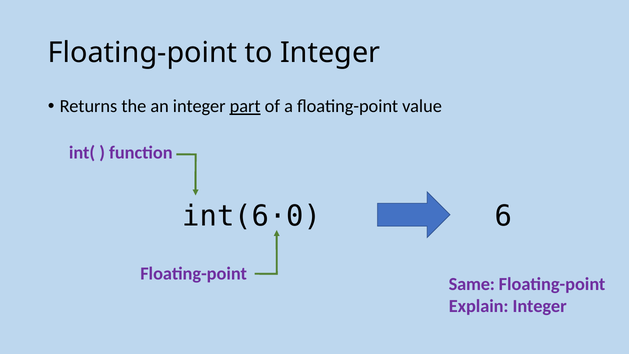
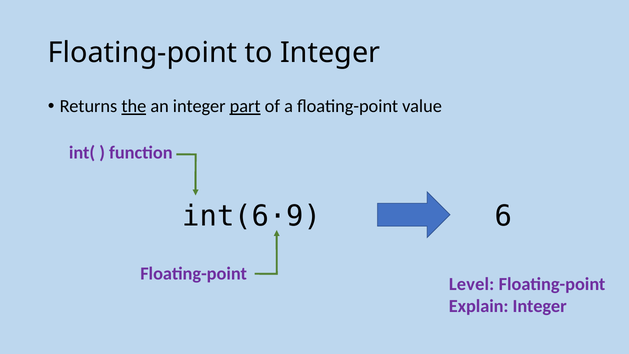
the underline: none -> present
int(6·0: int(6·0 -> int(6·9
Same: Same -> Level
